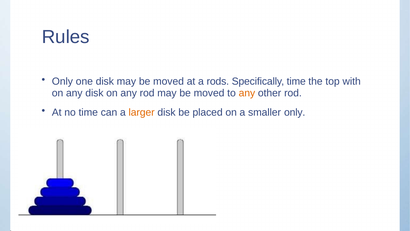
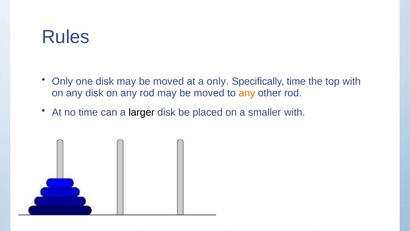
a rods: rods -> only
larger colour: orange -> black
smaller only: only -> with
